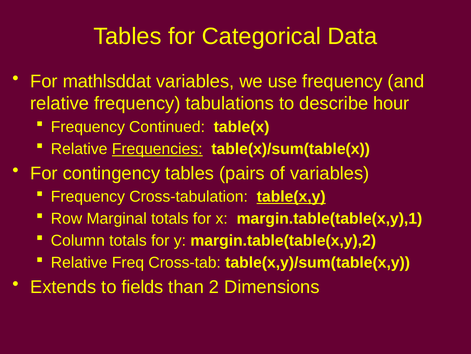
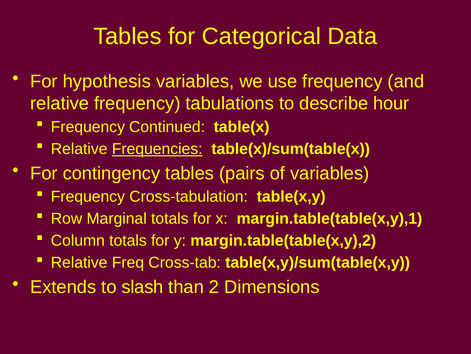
mathlsddat: mathlsddat -> hypothesis
table(x,y underline: present -> none
fields: fields -> slash
